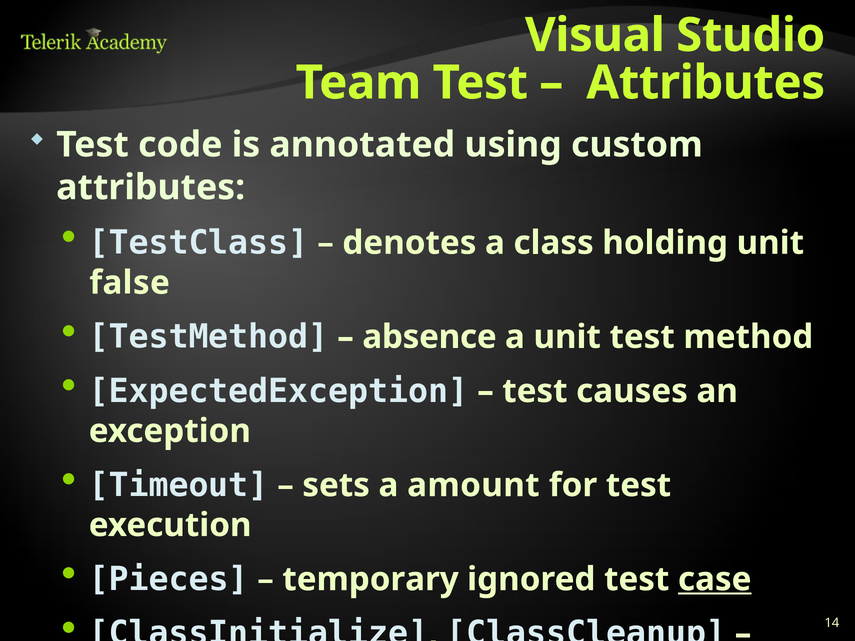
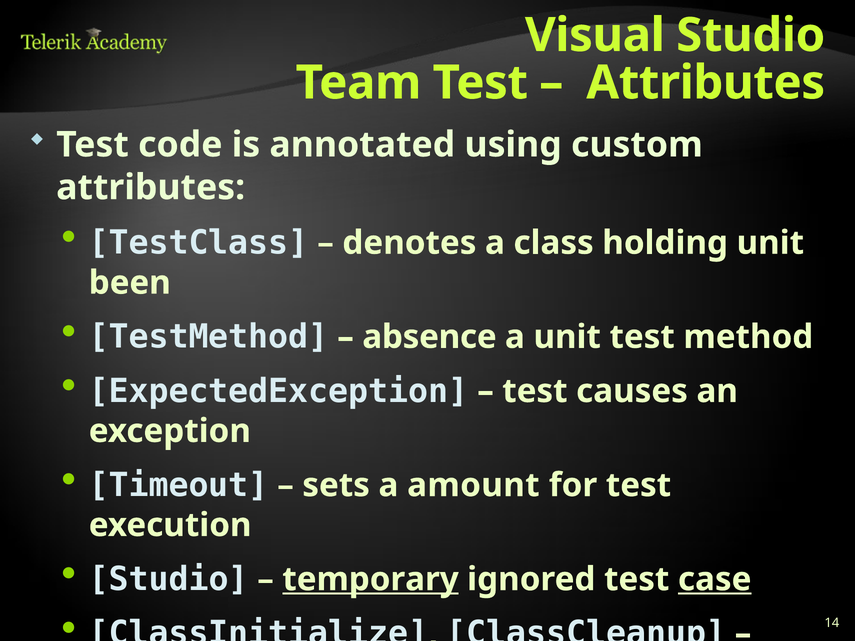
false: false -> been
Pieces at (169, 579): Pieces -> Studio
temporary underline: none -> present
